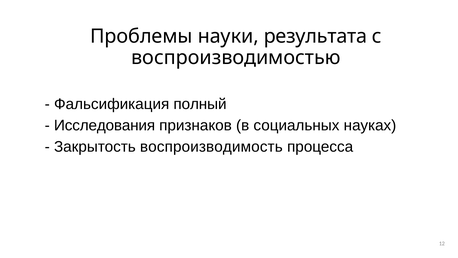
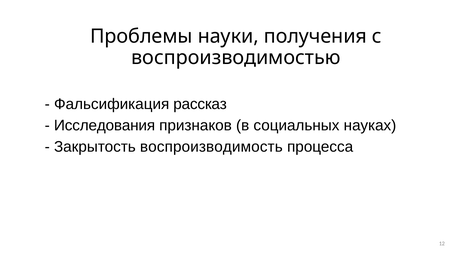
результата: результата -> получения
полный: полный -> рассказ
